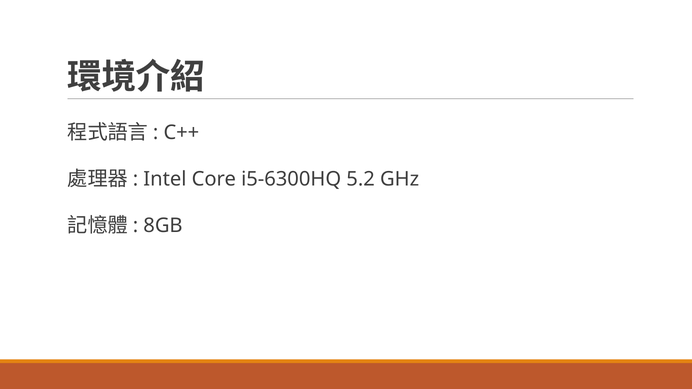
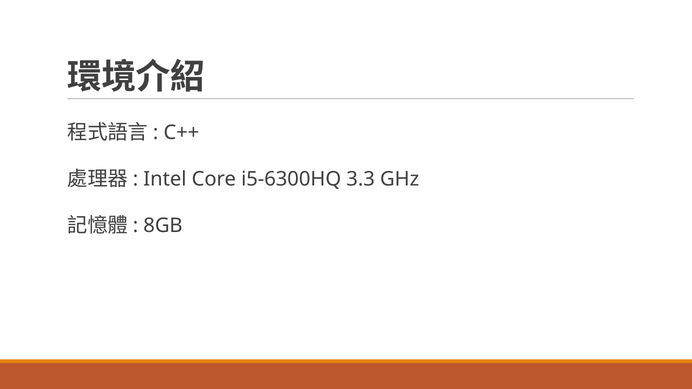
5.2: 5.2 -> 3.3
